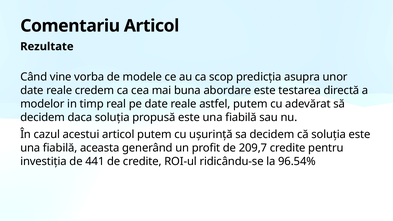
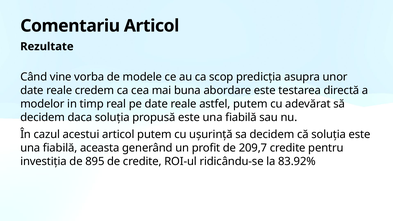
441: 441 -> 895
96.54%: 96.54% -> 83.92%
